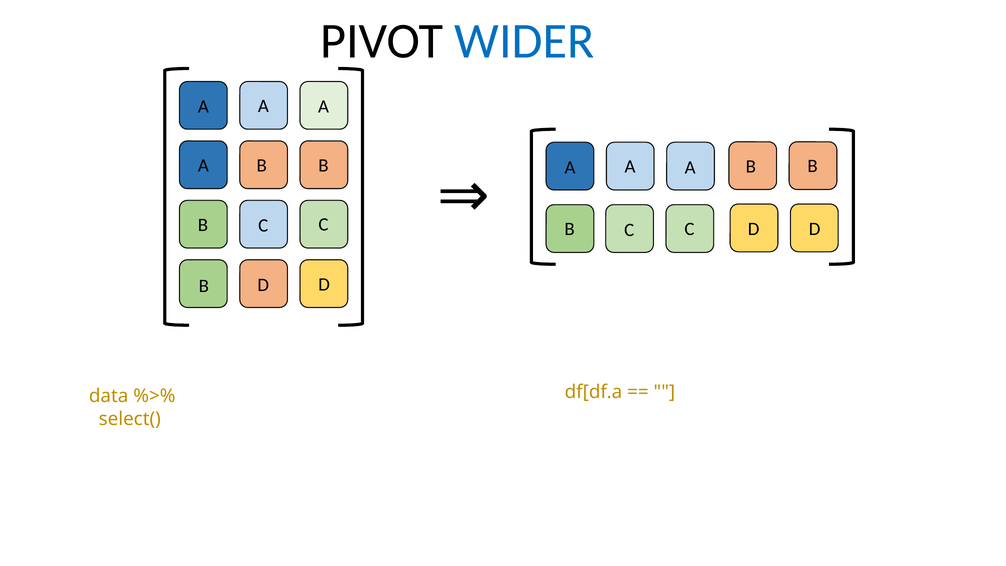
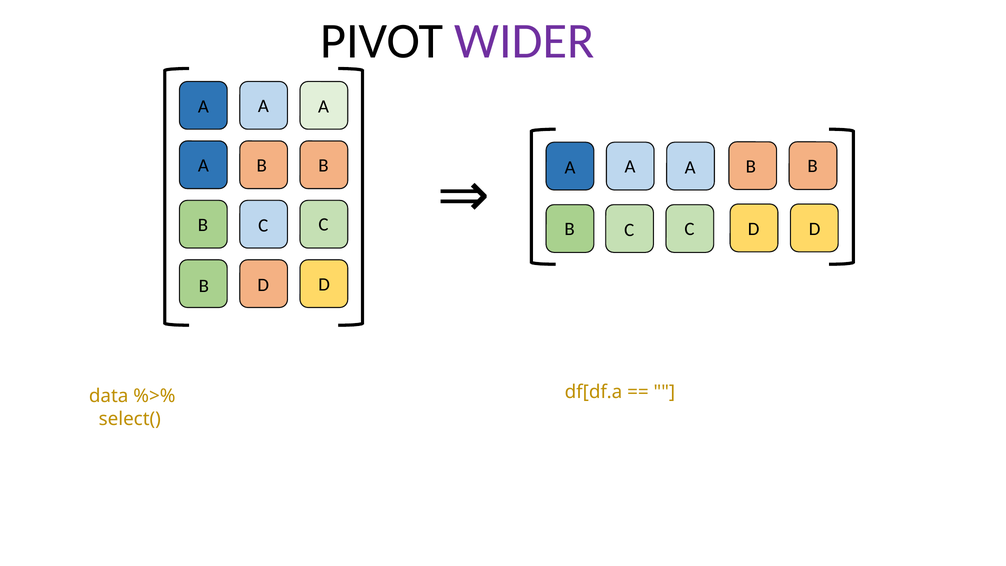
WIDER colour: blue -> purple
